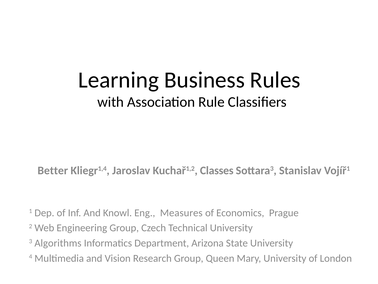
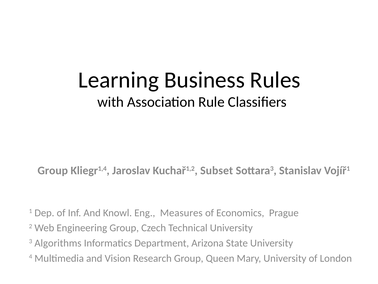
Better at (53, 170): Better -> Group
Classes: Classes -> Subset
